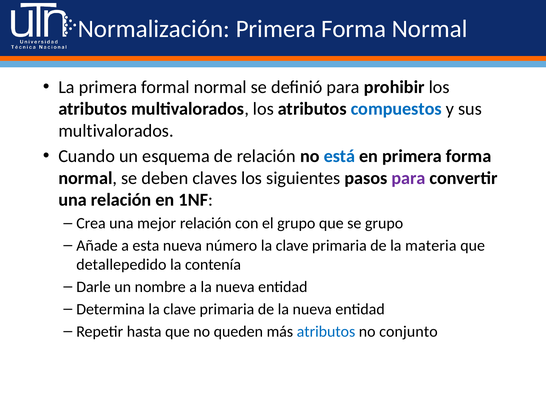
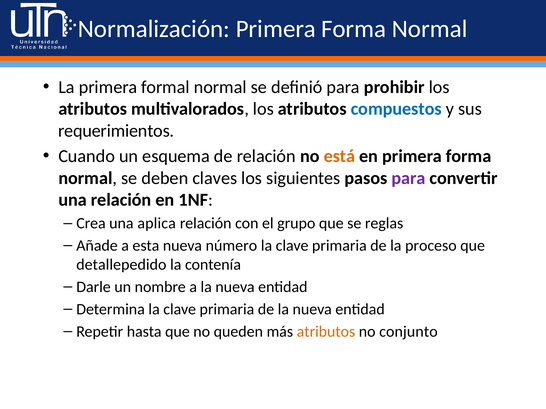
multivalorados at (116, 131): multivalorados -> requerimientos
está colour: blue -> orange
mejor: mejor -> aplica
se grupo: grupo -> reglas
materia: materia -> proceso
atributos at (326, 332) colour: blue -> orange
